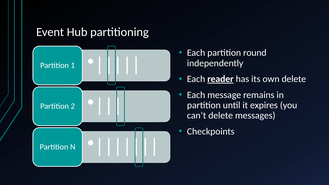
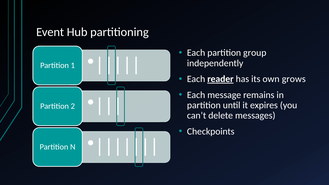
round: round -> group
own delete: delete -> grows
